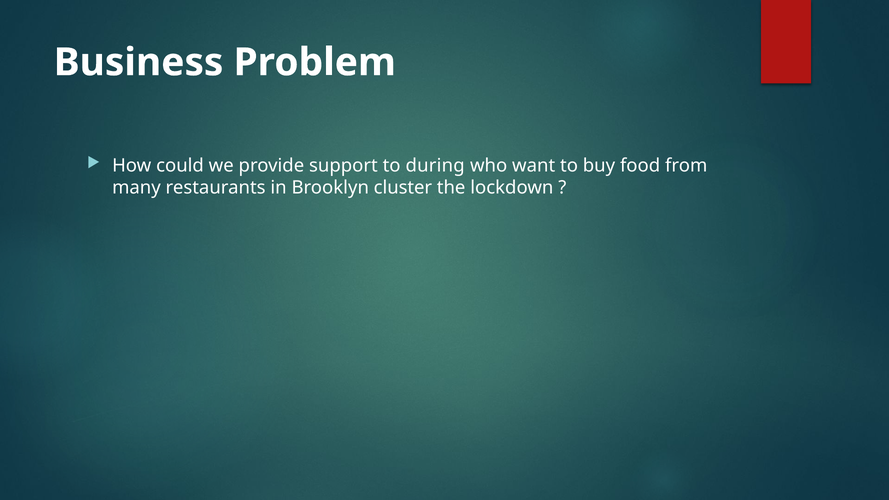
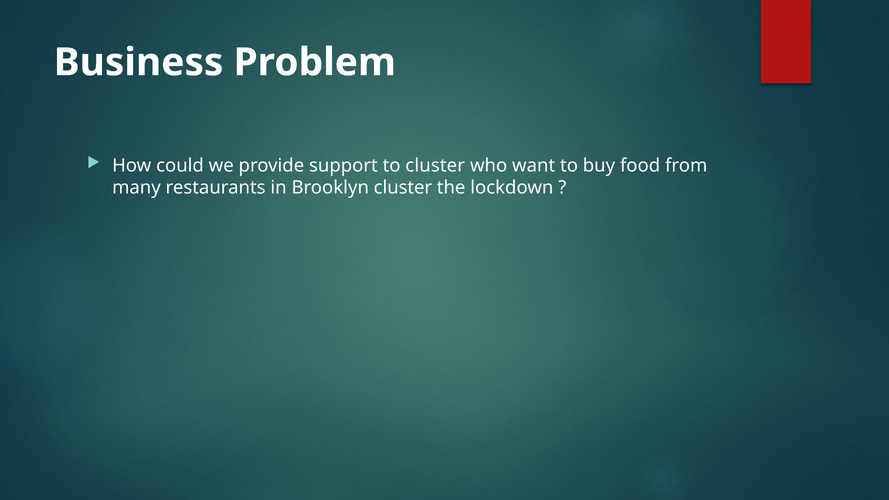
to during: during -> cluster
